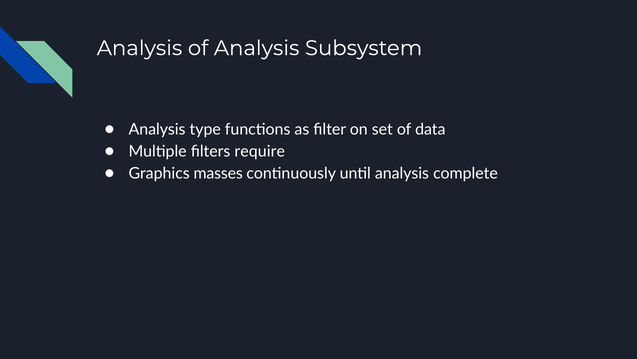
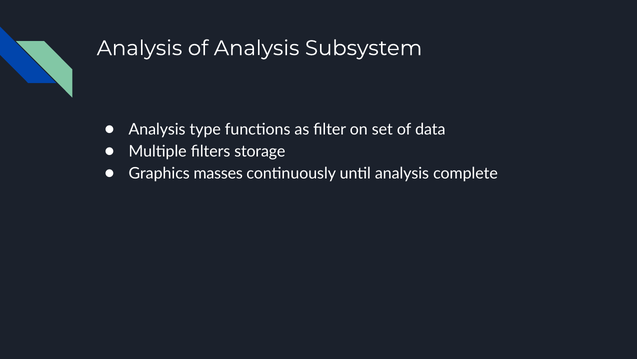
require: require -> storage
